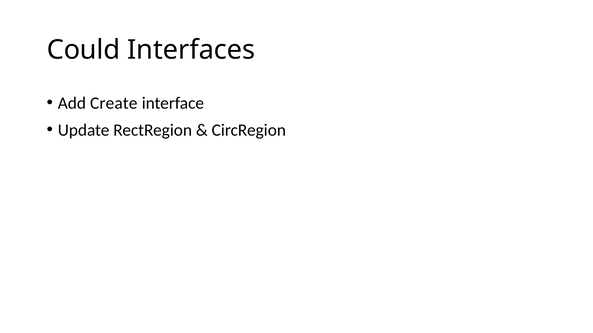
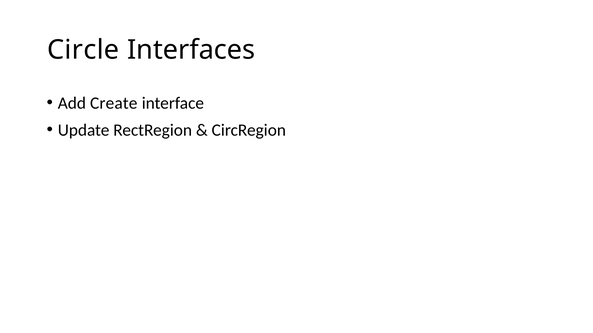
Could: Could -> Circle
